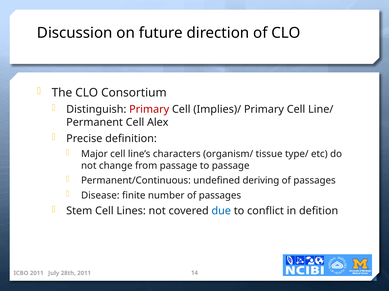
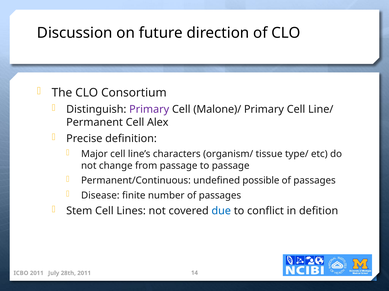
Primary at (149, 110) colour: red -> purple
Implies)/: Implies)/ -> Malone)/
deriving: deriving -> possible
